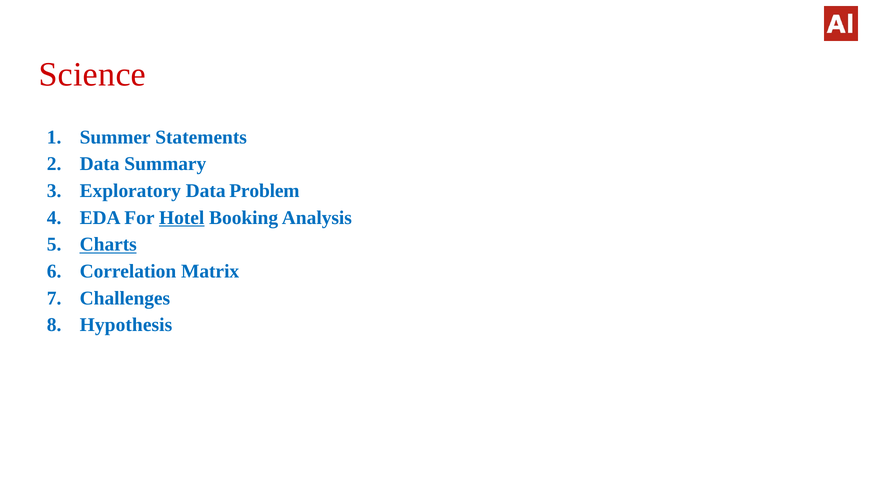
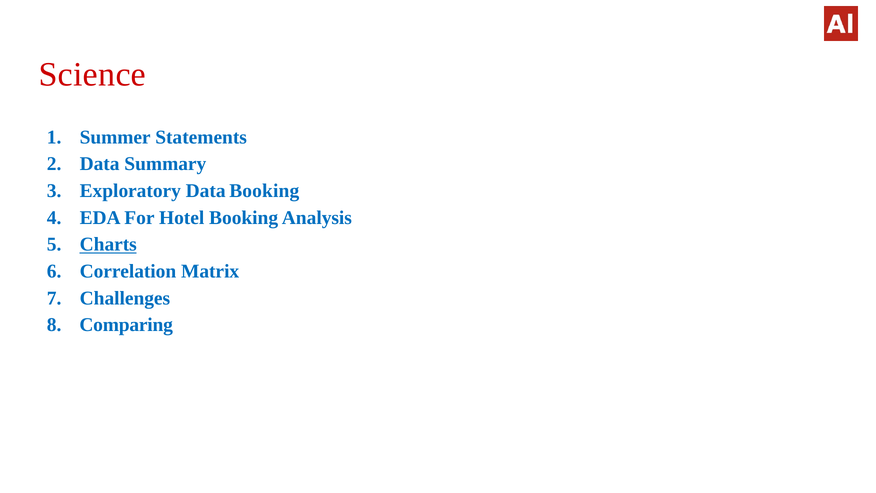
Data Problem: Problem -> Booking
Hotel underline: present -> none
Hypothesis: Hypothesis -> Comparing
